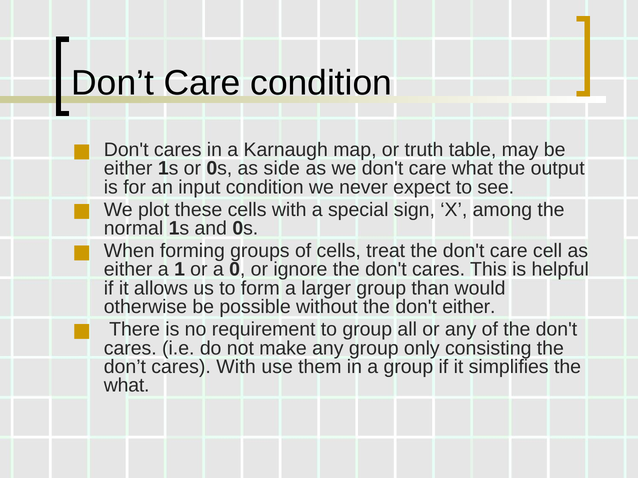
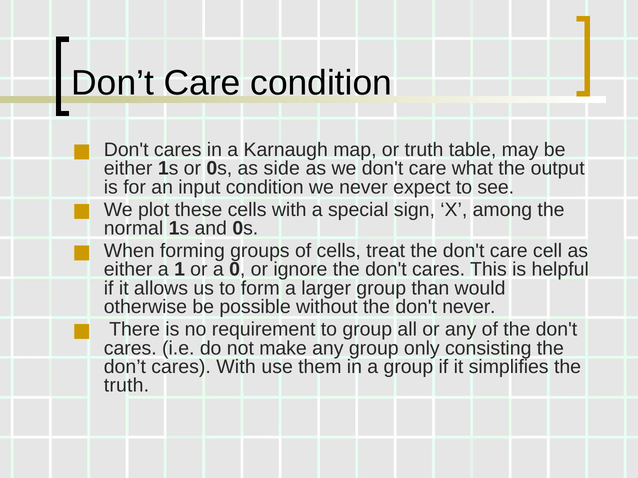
don't either: either -> never
what at (127, 386): what -> truth
